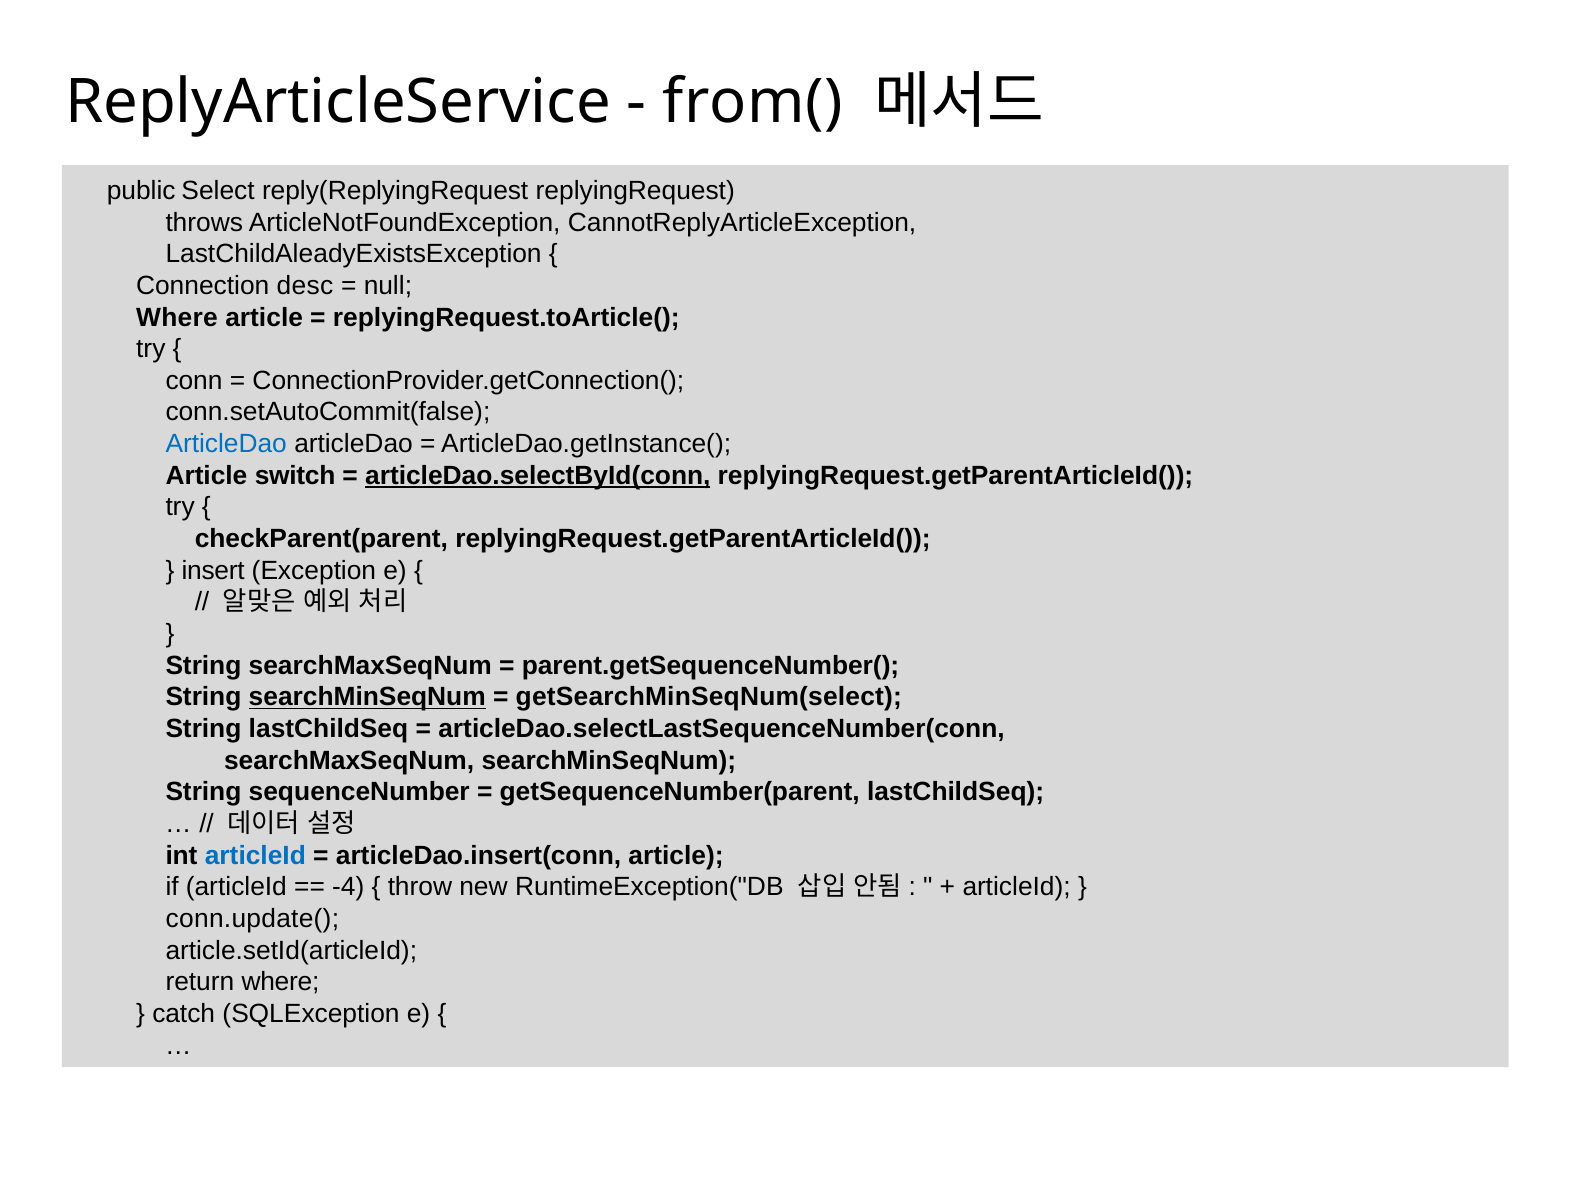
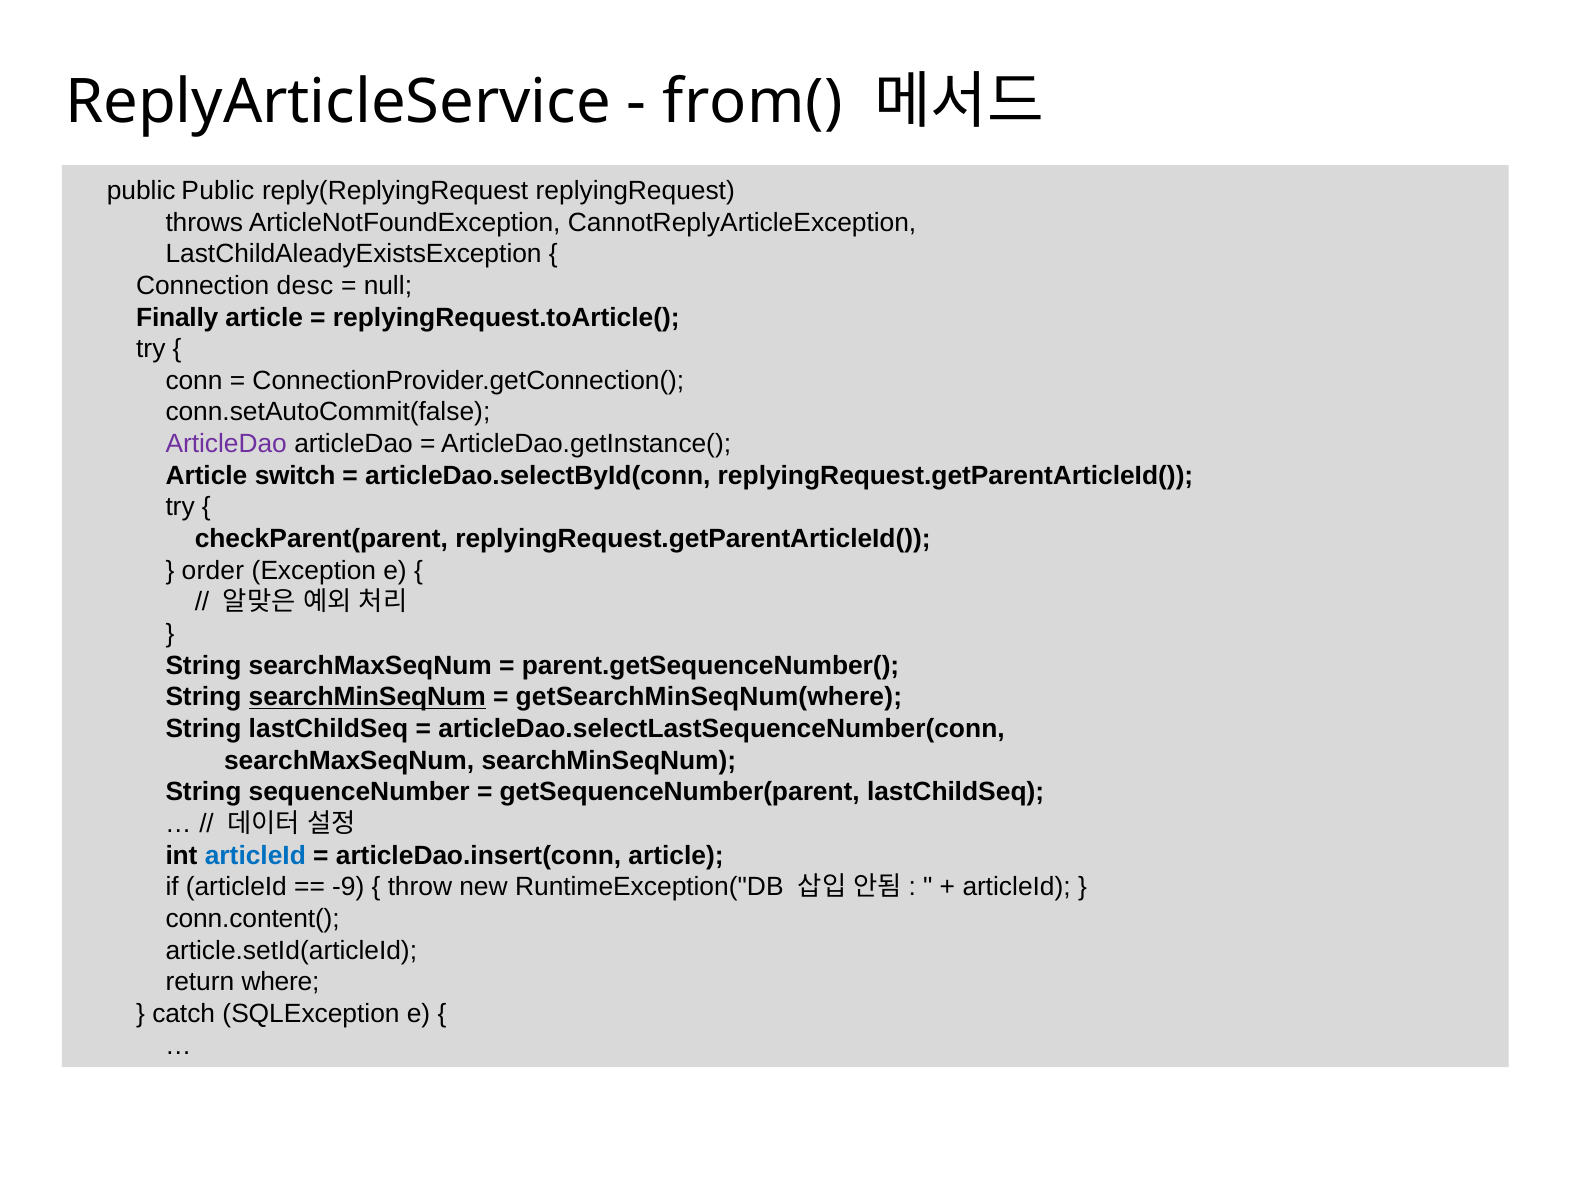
public Select: Select -> Public
Where at (177, 317): Where -> Finally
ArticleDao at (226, 444) colour: blue -> purple
articleDao.selectById(conn underline: present -> none
insert: insert -> order
getSearchMinSeqNum(select: getSearchMinSeqNum(select -> getSearchMinSeqNum(where
-4: -4 -> -9
conn.update(: conn.update( -> conn.content(
